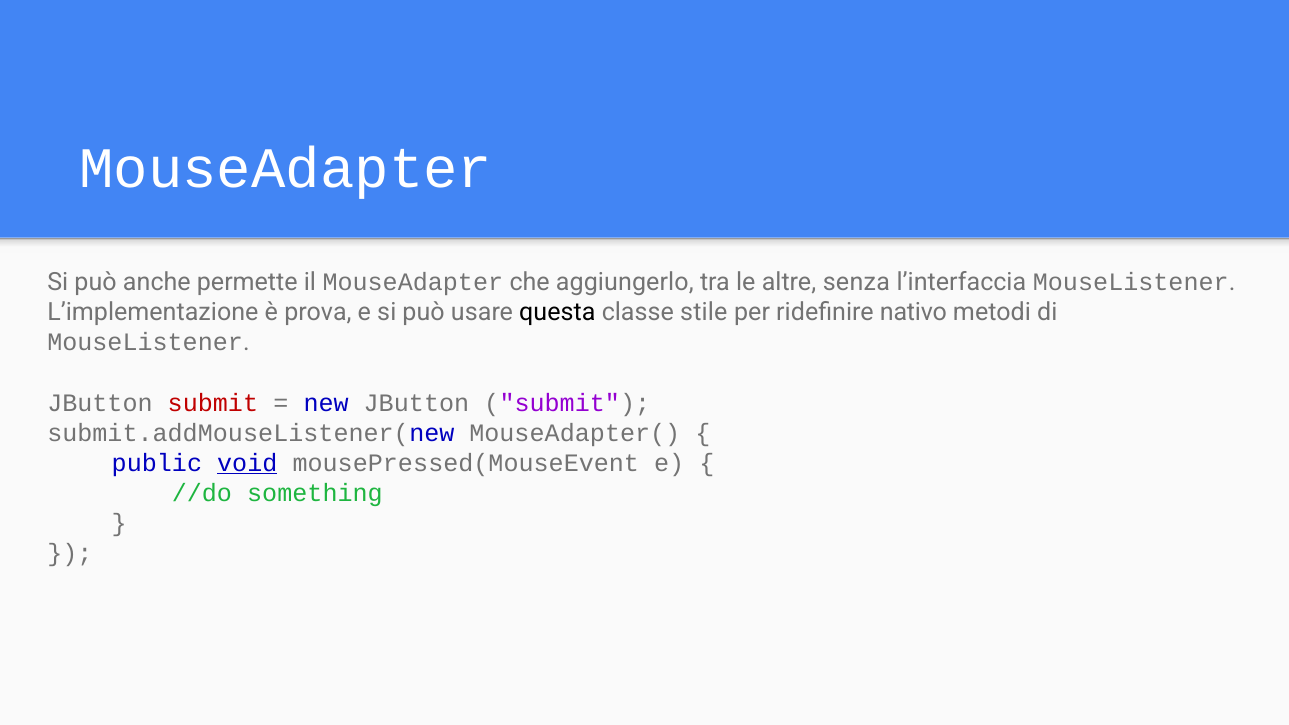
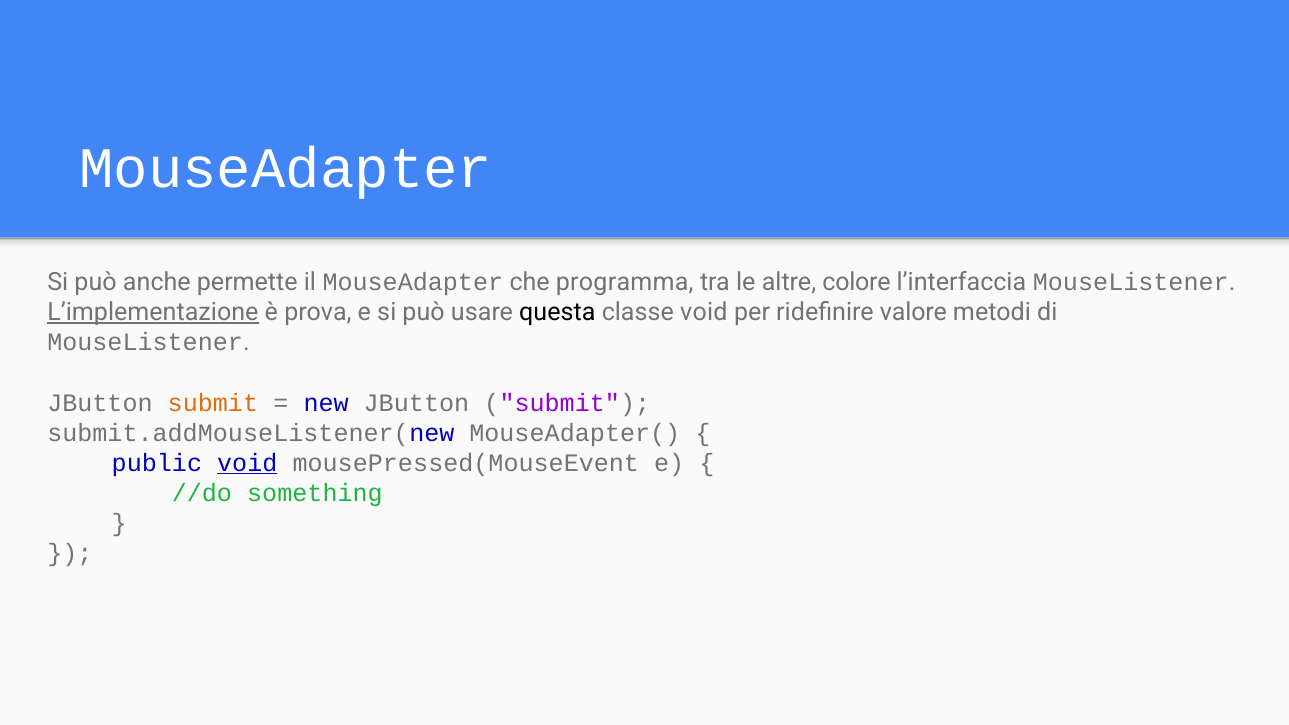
aggiungerlo: aggiungerlo -> programma
senza: senza -> colore
L’implementazione underline: none -> present
classe stile: stile -> void
nativo: nativo -> valore
submit at (213, 403) colour: red -> orange
